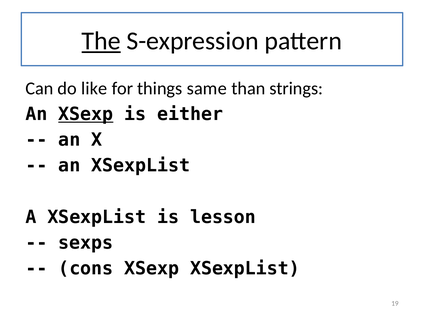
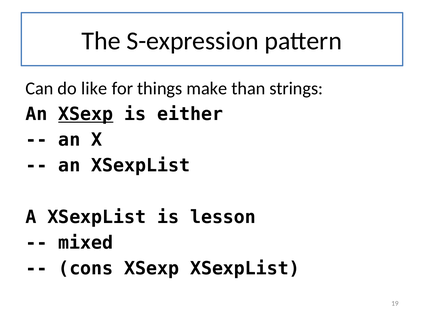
The underline: present -> none
same: same -> make
sexps: sexps -> mixed
